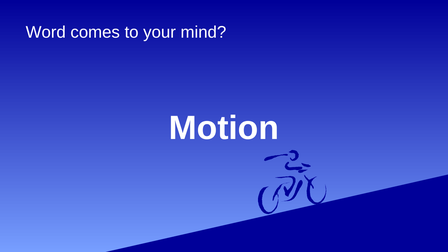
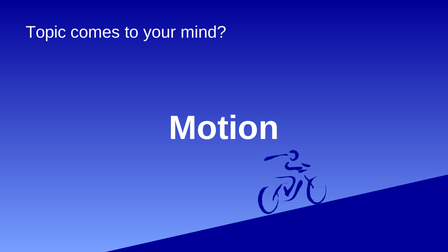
Word: Word -> Topic
